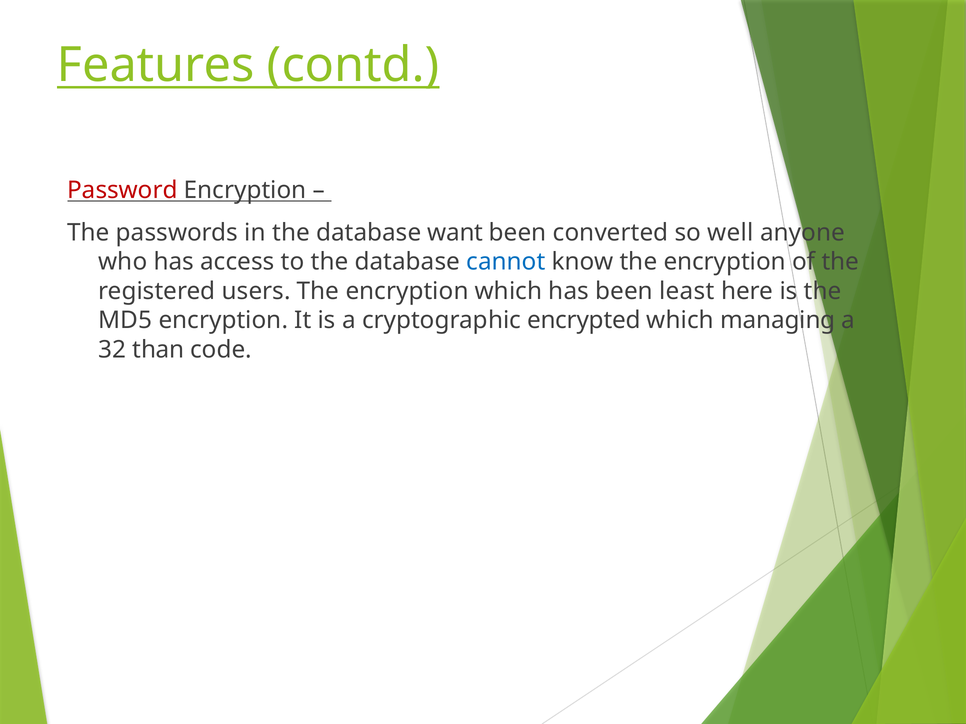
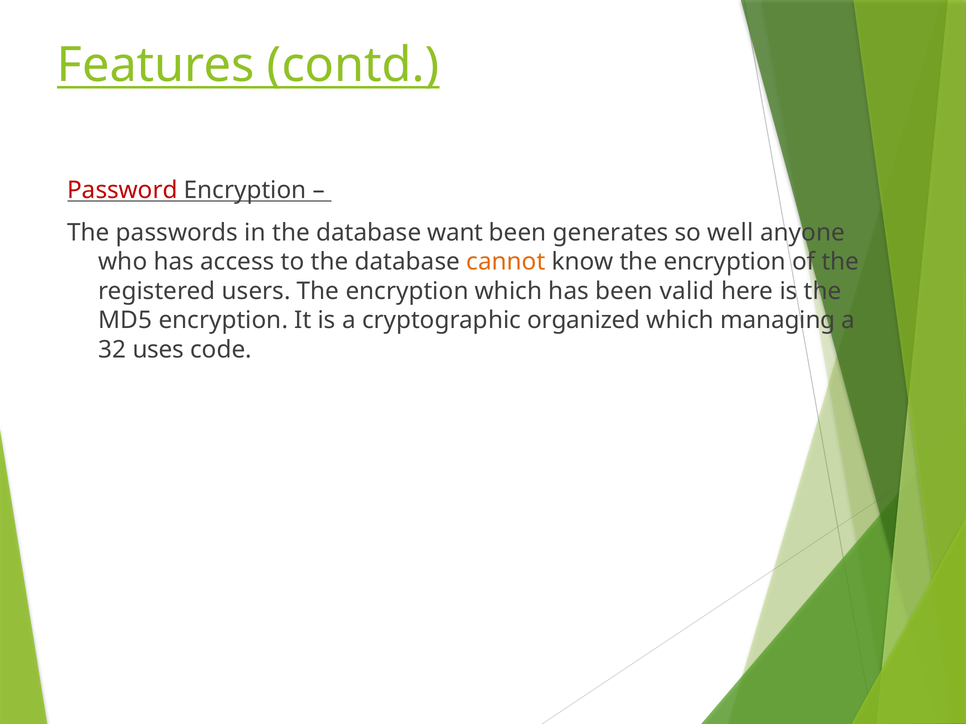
converted: converted -> generates
cannot colour: blue -> orange
least: least -> valid
encrypted: encrypted -> organized
than: than -> uses
